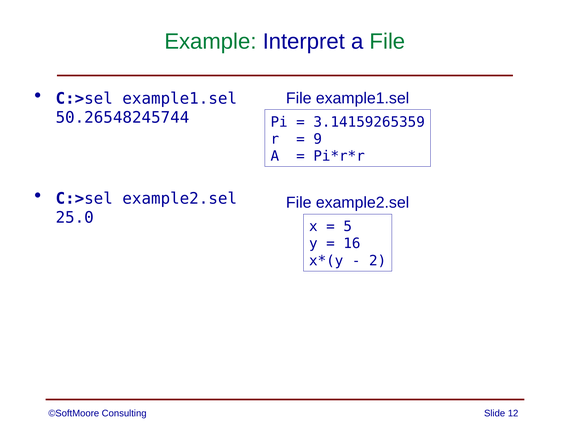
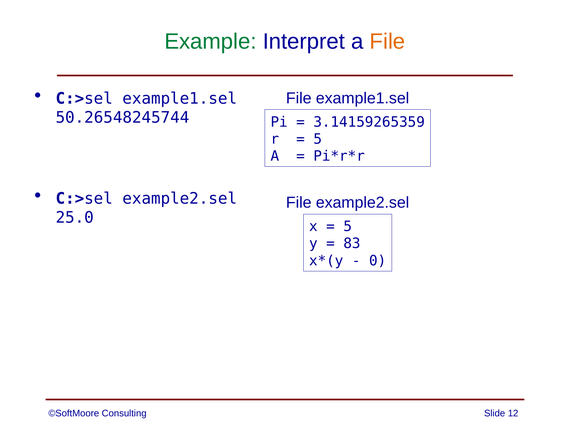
File at (387, 41) colour: green -> orange
9 at (318, 139): 9 -> 5
16: 16 -> 83
2: 2 -> 0
